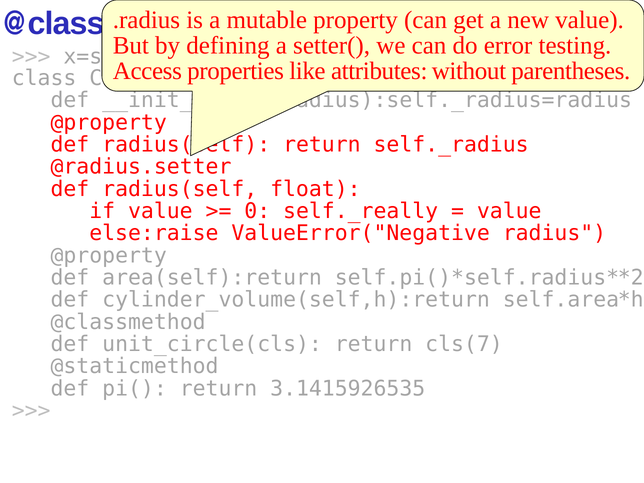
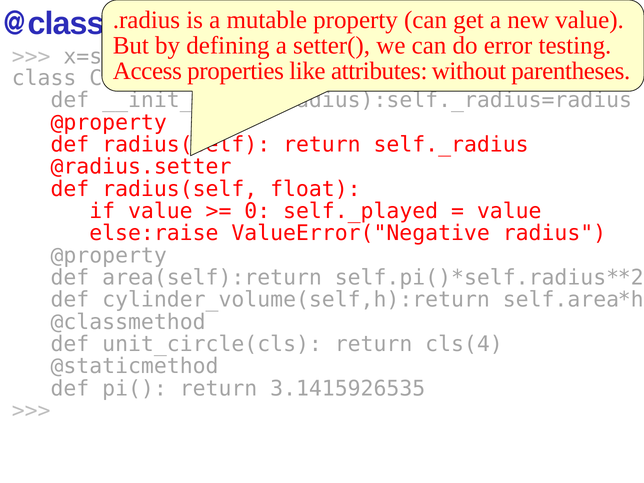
self._really: self._really -> self._played
cls(7: cls(7 -> cls(4
